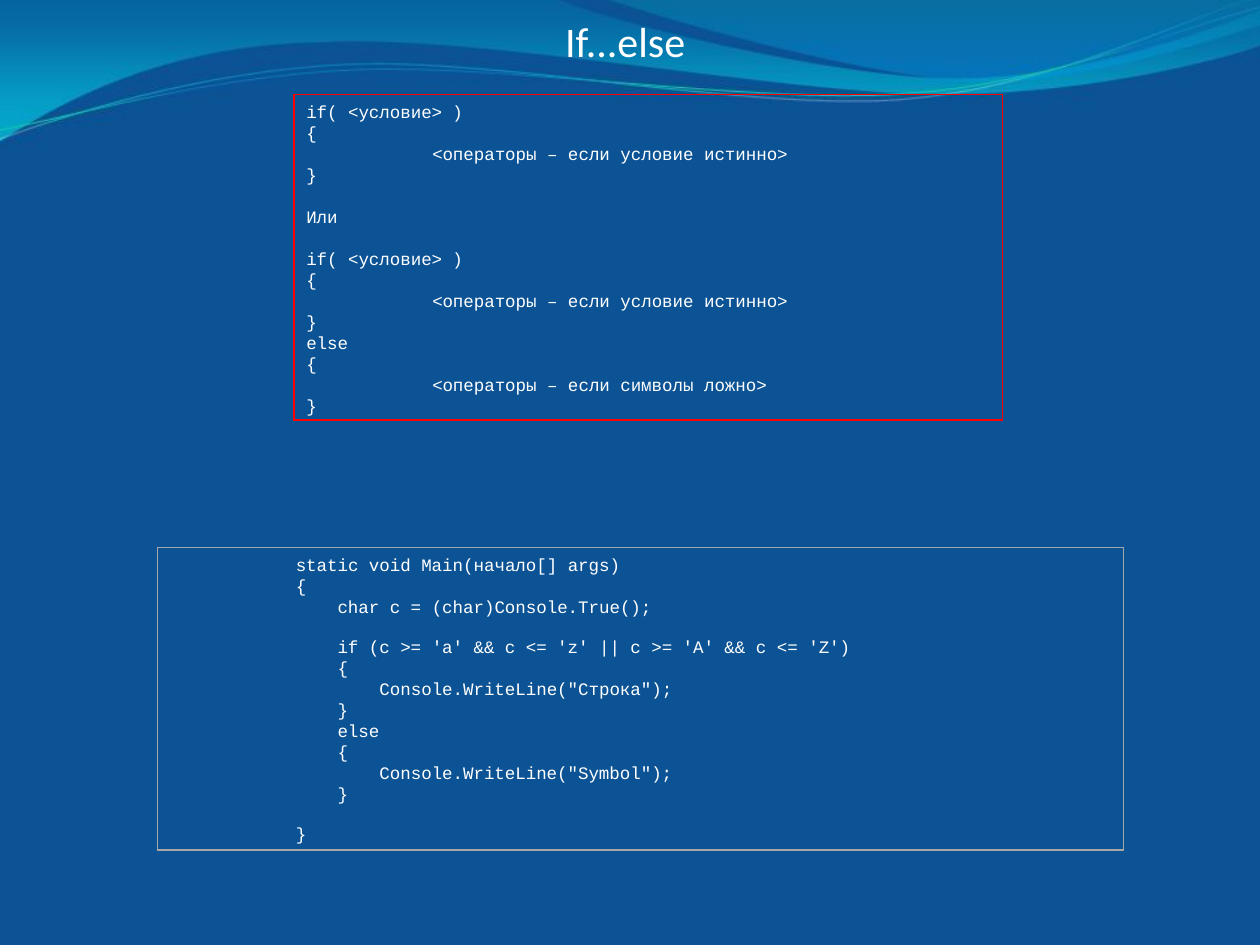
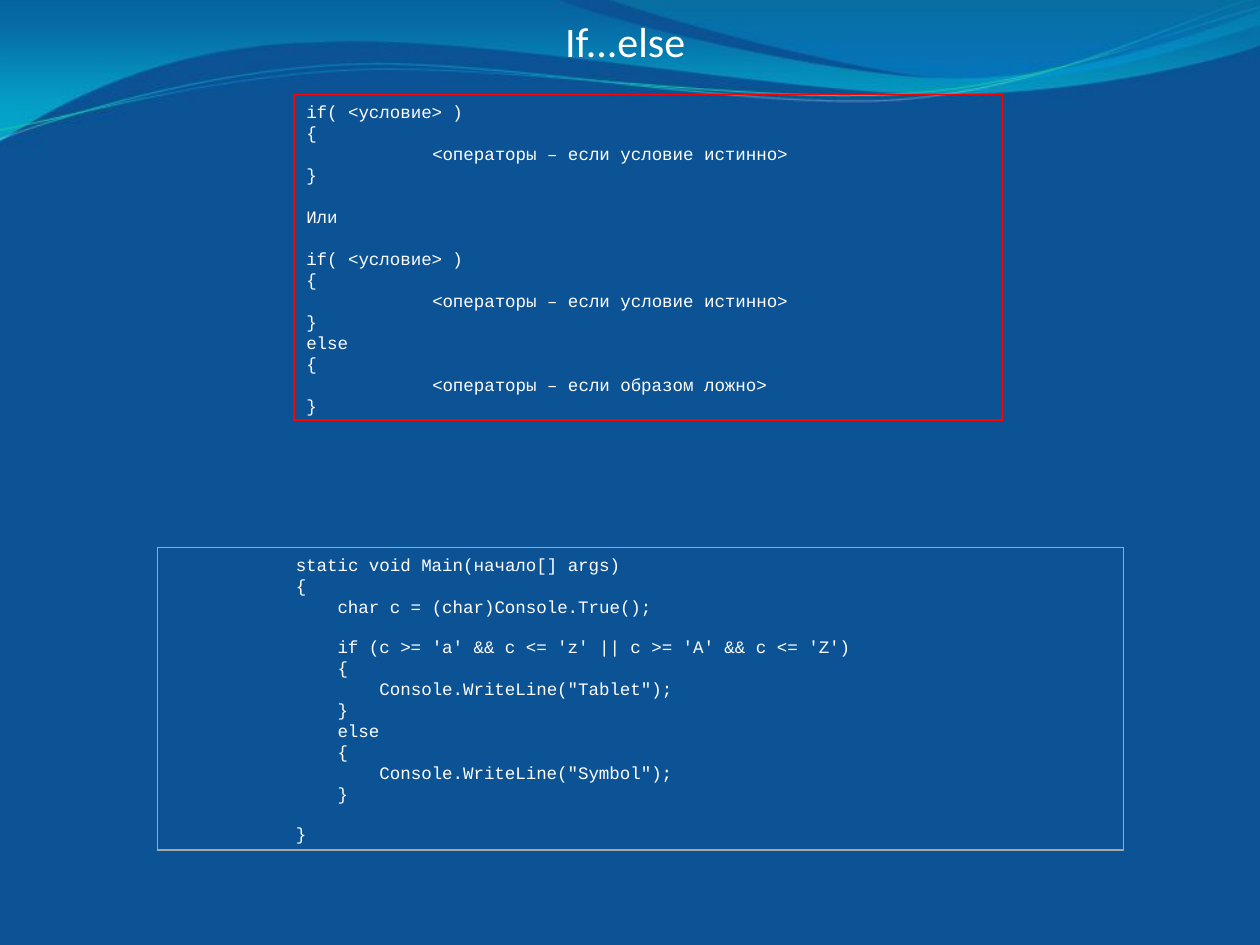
символы: символы -> образом
Console.WriteLine("Строка: Console.WriteLine("Строка -> Console.WriteLine("Tablet
